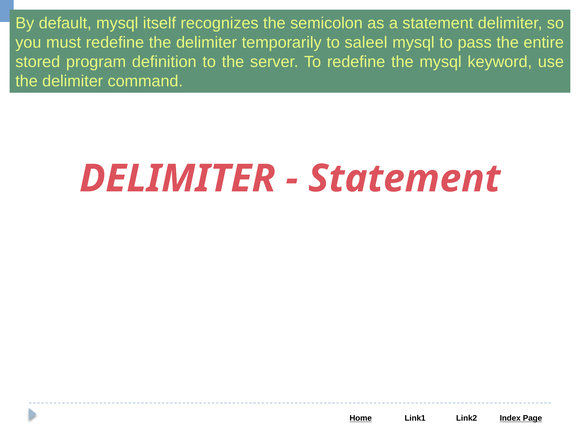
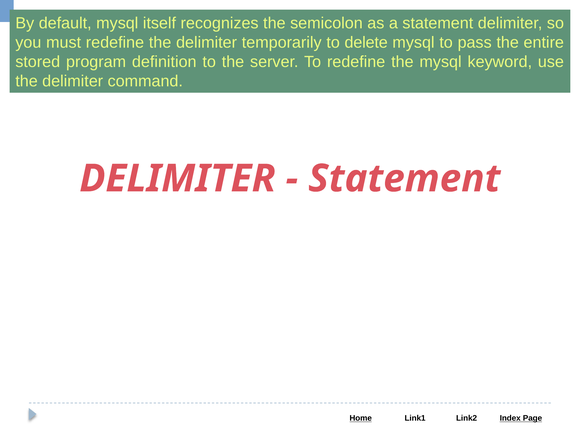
saleel: saleel -> delete
